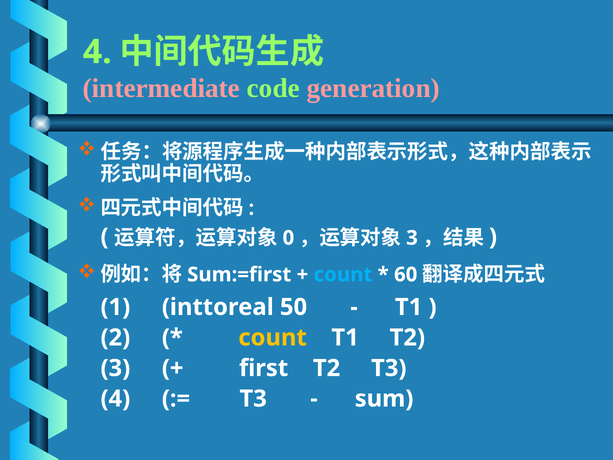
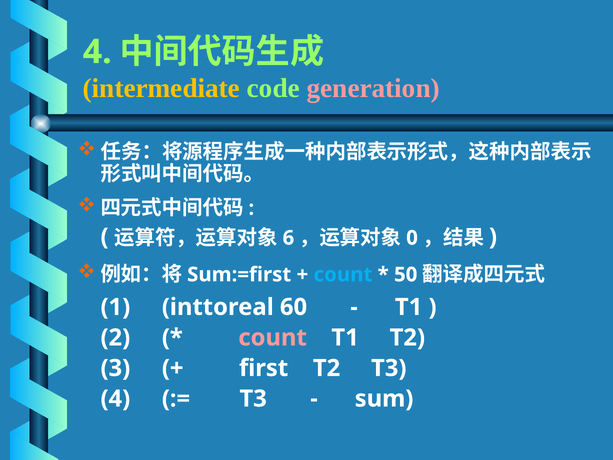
intermediate colour: pink -> yellow
0: 0 -> 6
3 at (412, 238): 3 -> 0
60: 60 -> 50
50: 50 -> 60
count at (273, 337) colour: yellow -> pink
